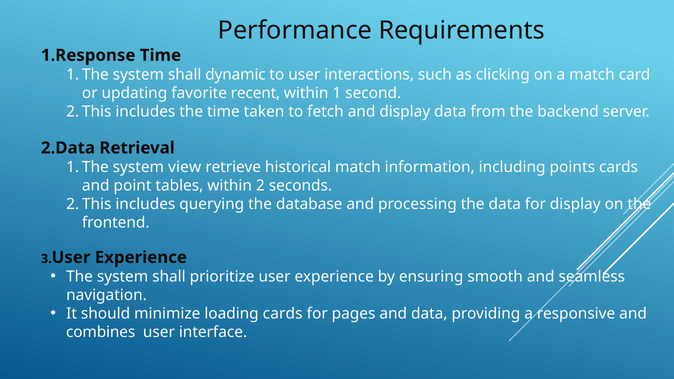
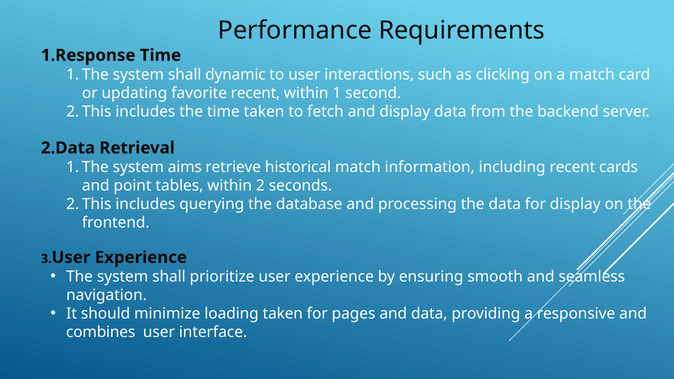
view: view -> aims
including points: points -> recent
loading cards: cards -> taken
